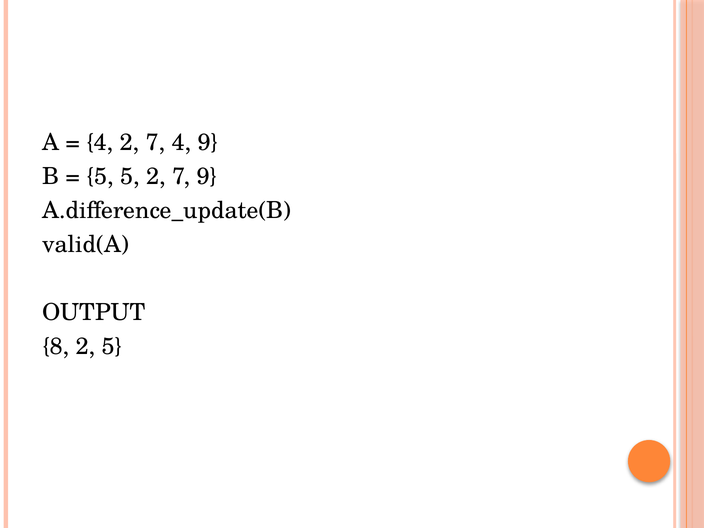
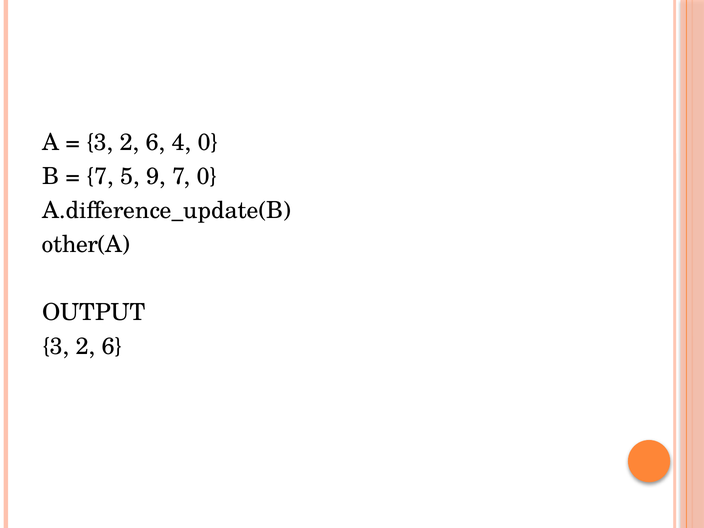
4 at (100, 142): 4 -> 3
7 at (156, 142): 7 -> 6
4 9: 9 -> 0
5 at (100, 176): 5 -> 7
5 2: 2 -> 9
7 9: 9 -> 0
valid(A: valid(A -> other(A
8 at (56, 347): 8 -> 3
5 at (112, 347): 5 -> 6
